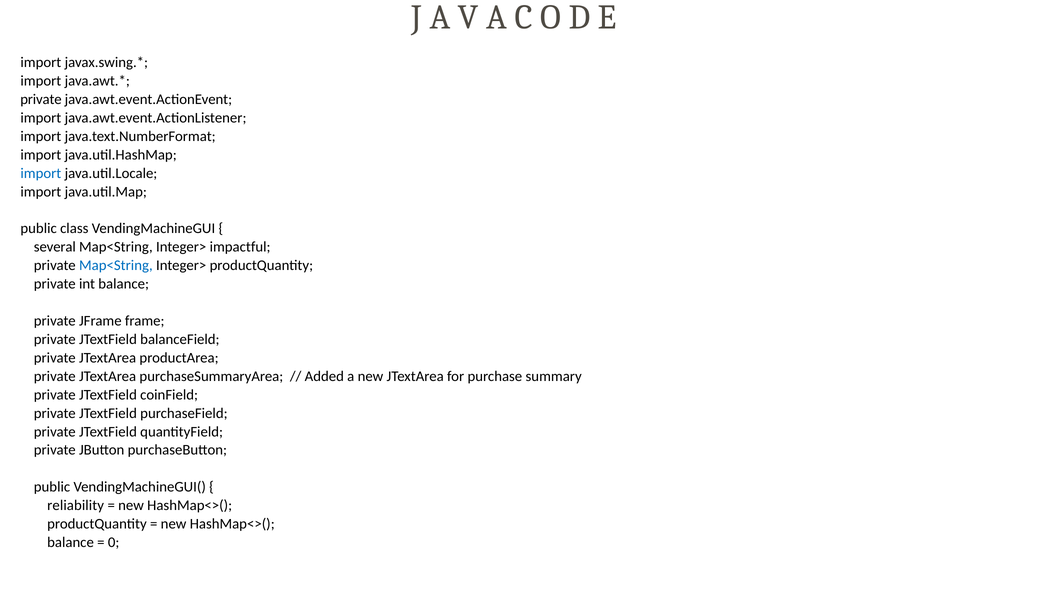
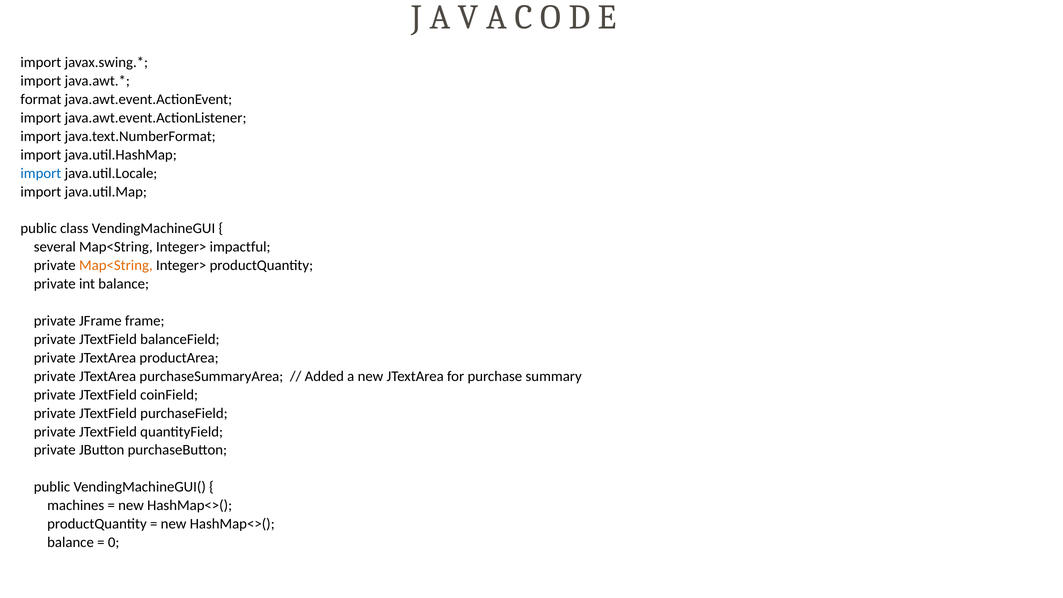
private at (41, 99): private -> format
Map<String at (116, 265) colour: blue -> orange
reliability: reliability -> machines
